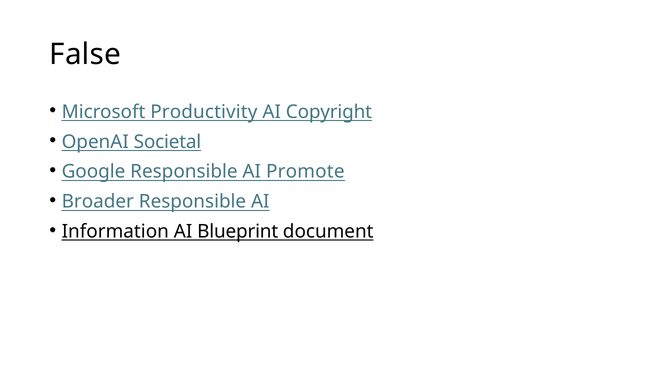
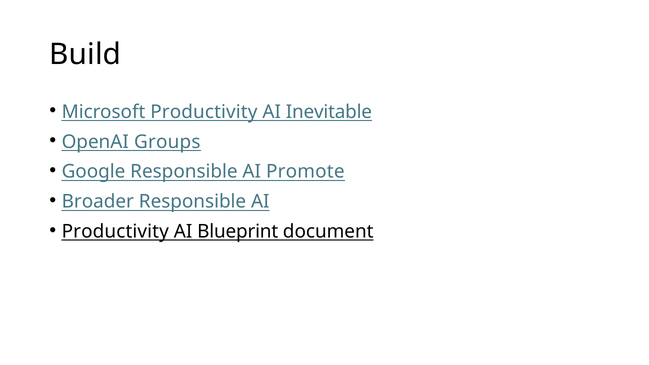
False: False -> Build
Copyright: Copyright -> Inevitable
Societal: Societal -> Groups
Information at (115, 232): Information -> Productivity
